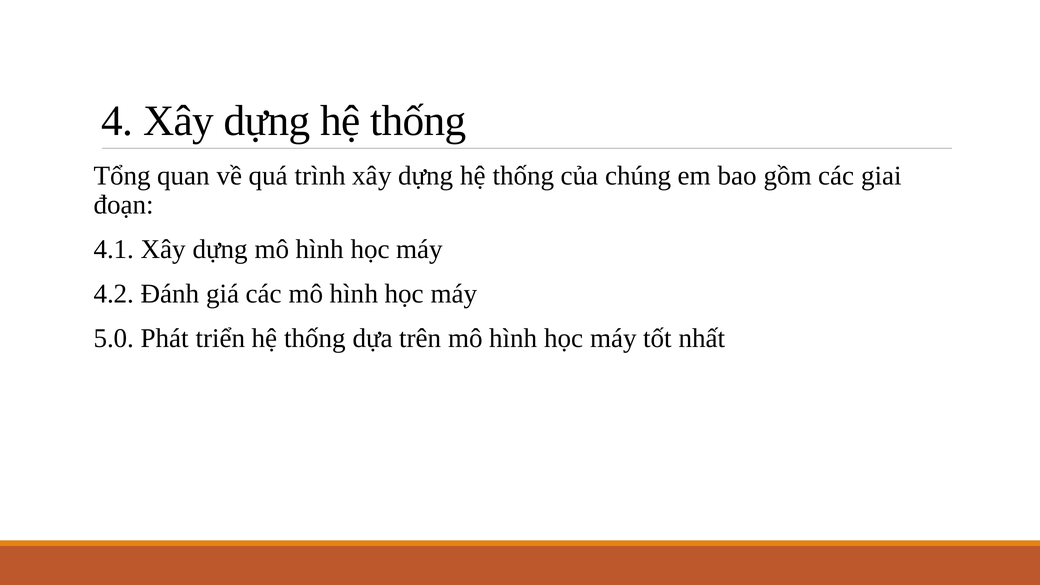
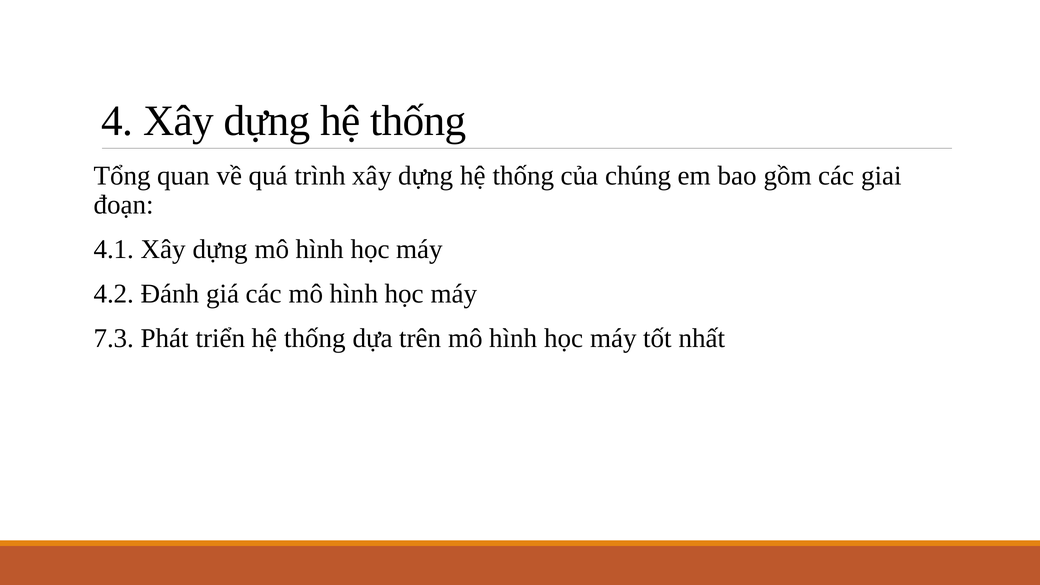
5.0: 5.0 -> 7.3
